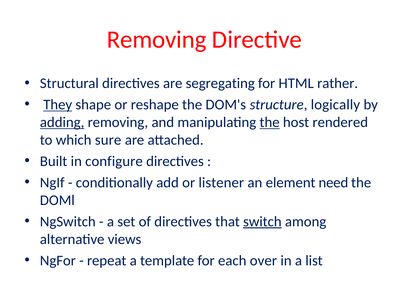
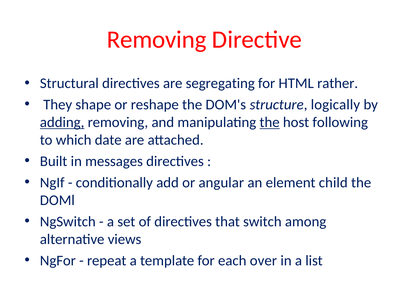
They underline: present -> none
rendered: rendered -> following
sure: sure -> date
configure: configure -> messages
listener: listener -> angular
need: need -> child
switch underline: present -> none
